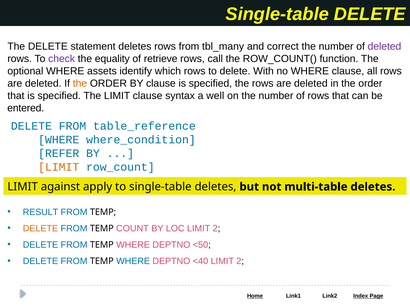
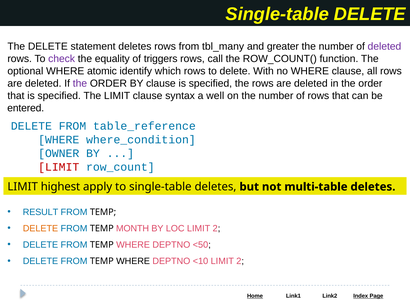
correct: correct -> greater
retrieve: retrieve -> triggers
assets: assets -> atomic
the at (80, 83) colour: orange -> purple
REFER: REFER -> OWNER
LIMIT at (59, 167) colour: orange -> red
against: against -> highest
COUNT: COUNT -> MONTH
WHERE at (133, 261) colour: blue -> black
<40: <40 -> <10
